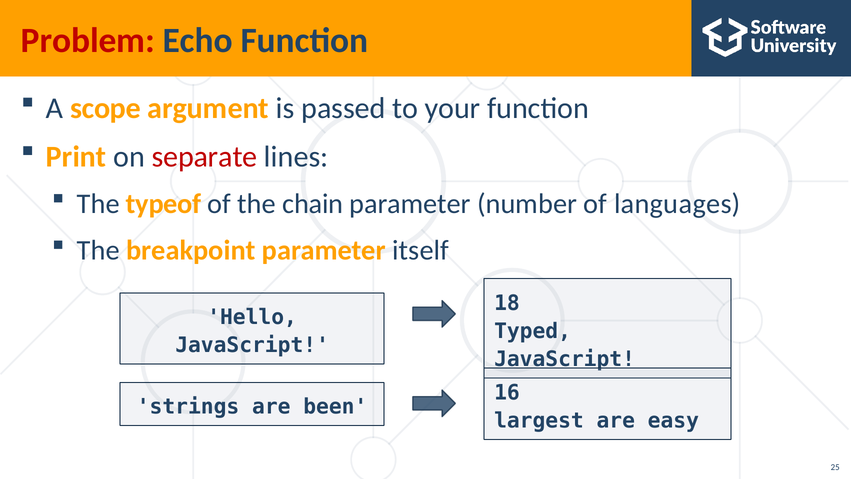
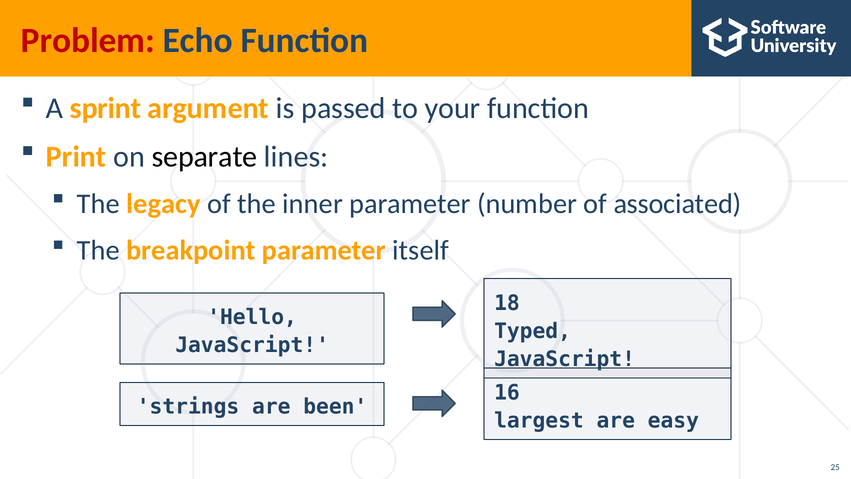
scope: scope -> sprint
separate colour: red -> black
typeof: typeof -> legacy
chain: chain -> inner
languages: languages -> associated
